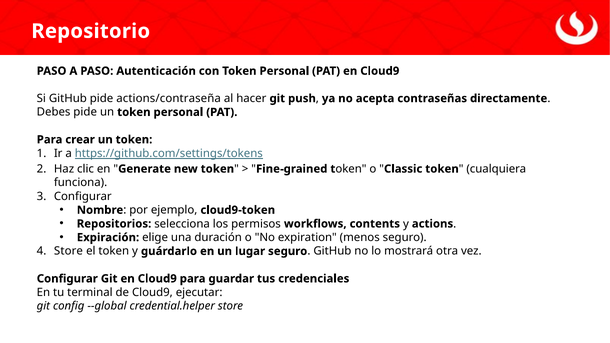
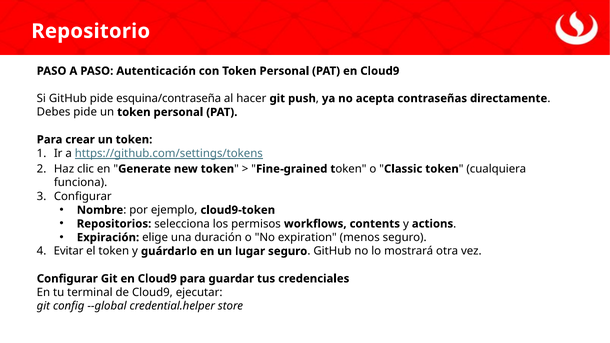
actions/contraseña: actions/contraseña -> esquina/contraseña
Store at (68, 251): Store -> Evitar
